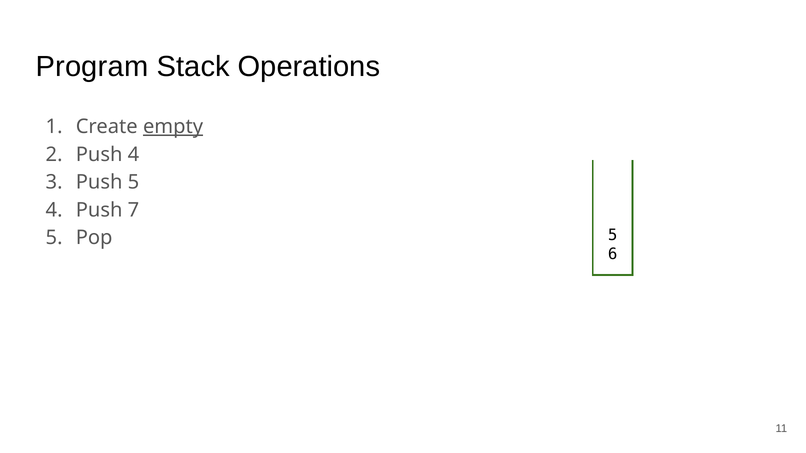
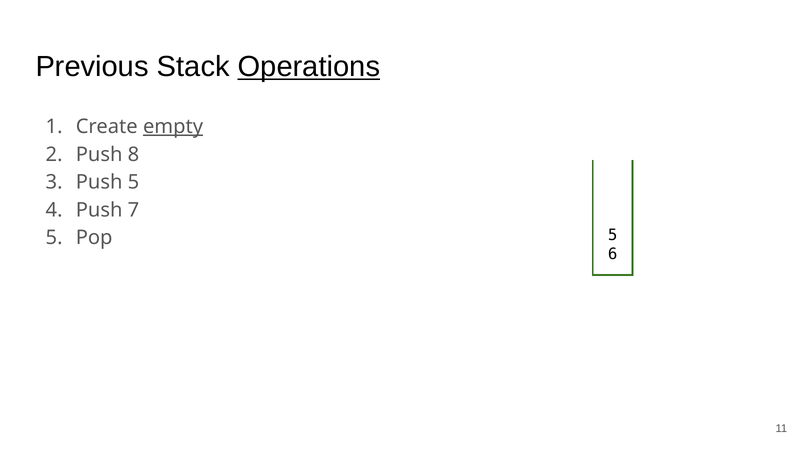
Program: Program -> Previous
Operations underline: none -> present
Push 4: 4 -> 8
